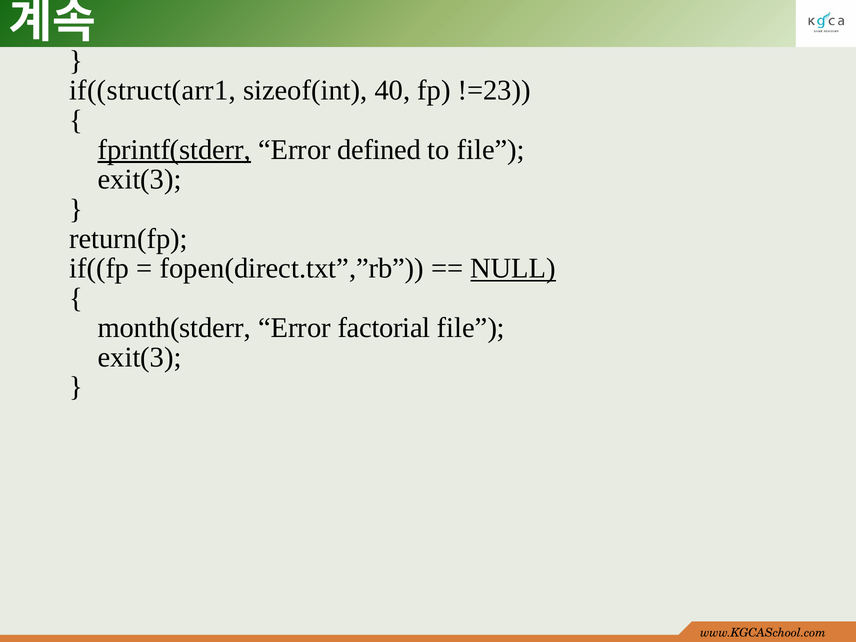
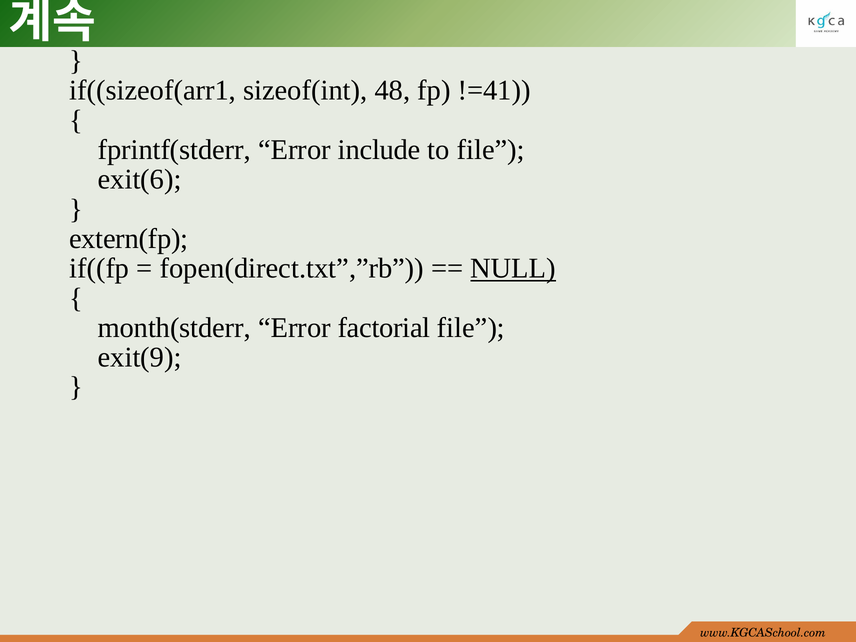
if((struct(arr1: if((struct(arr1 -> if((sizeof(arr1
40: 40 -> 48
!=23: !=23 -> !=41
fprintf(stderr underline: present -> none
defined: defined -> include
exit(3 at (140, 179): exit(3 -> exit(6
return(fp: return(fp -> extern(fp
exit(3 at (140, 357): exit(3 -> exit(9
